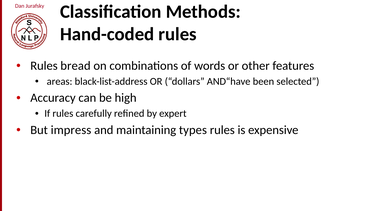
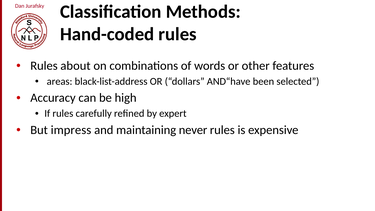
bread: bread -> about
types: types -> never
